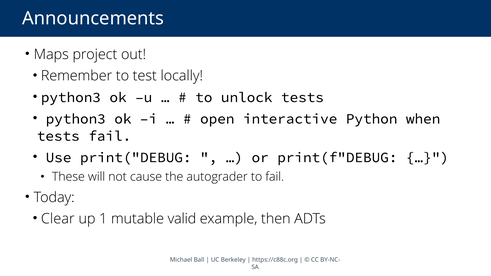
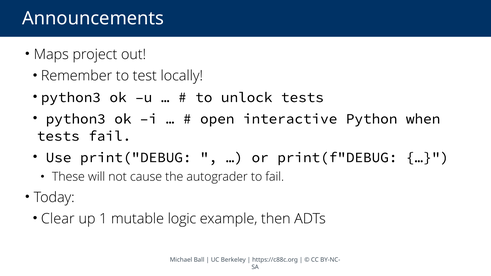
valid: valid -> logic
